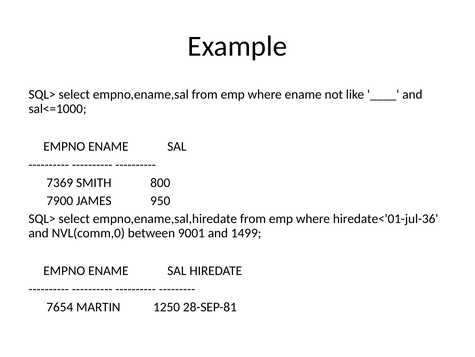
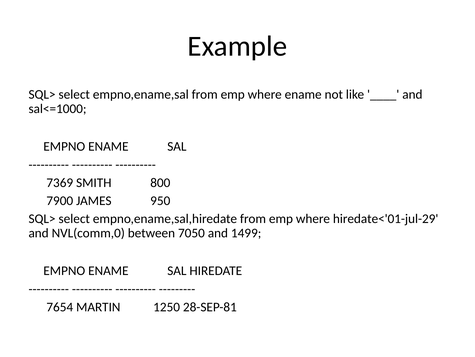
hiredate<'01-jul-36: hiredate<'01-jul-36 -> hiredate<'01-jul-29
9001: 9001 -> 7050
